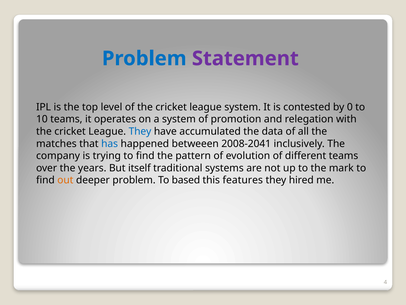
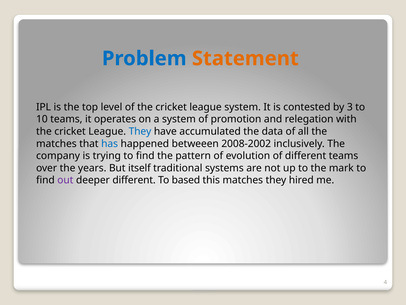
Statement colour: purple -> orange
0: 0 -> 3
2008-2041: 2008-2041 -> 2008-2002
out colour: orange -> purple
deeper problem: problem -> different
this features: features -> matches
